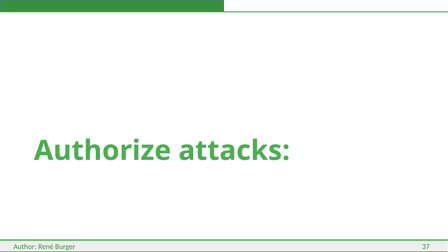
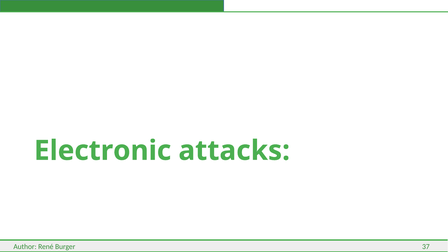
Authorize: Authorize -> Electronic
